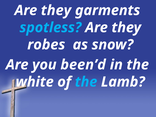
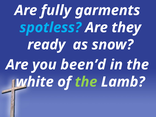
they at (56, 10): they -> fully
robes: robes -> ready
the at (86, 82) colour: light blue -> light green
